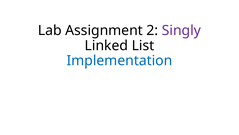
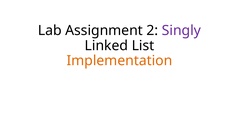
Implementation colour: blue -> orange
